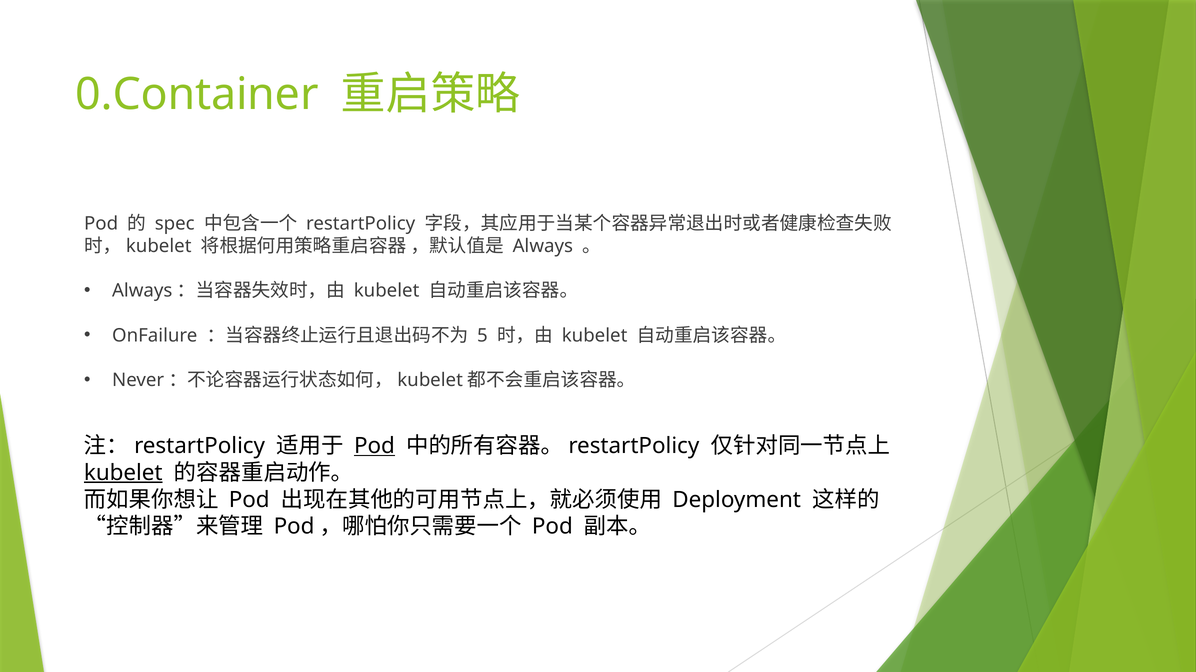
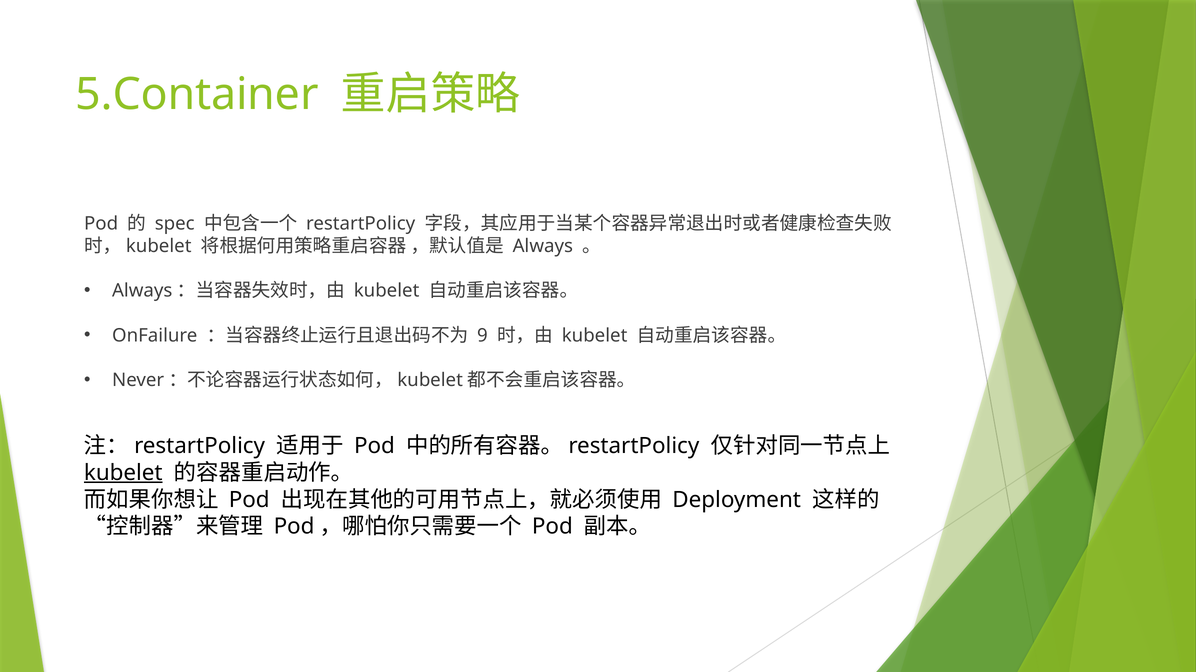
0.Container: 0.Container -> 5.Container
5: 5 -> 9
Pod at (374, 446) underline: present -> none
